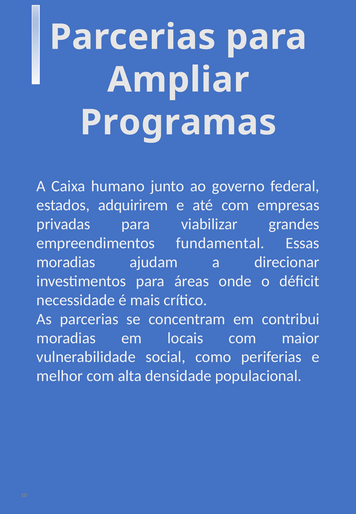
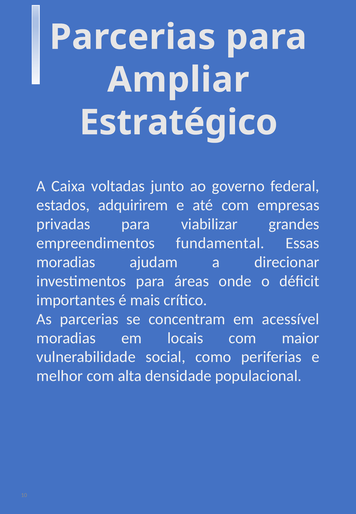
Programas: Programas -> Estratégico
humano: humano -> voltadas
necessidade: necessidade -> importantes
contribui: contribui -> acessível
